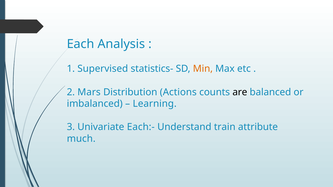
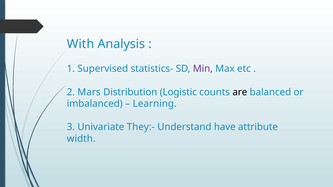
Each: Each -> With
Min colour: orange -> purple
Actions: Actions -> Logistic
Each:-: Each:- -> They:-
train: train -> have
much: much -> width
